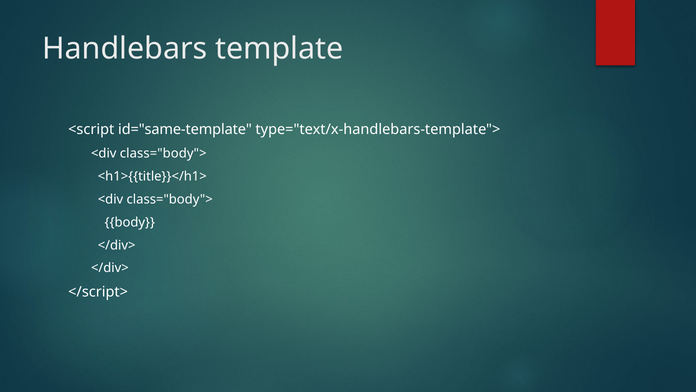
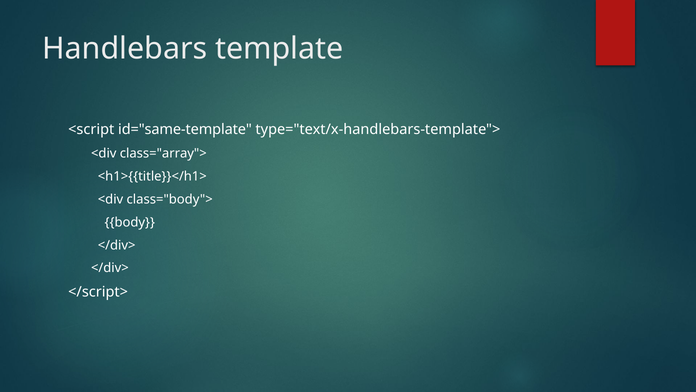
class="body"> at (163, 153): class="body"> -> class="array">
